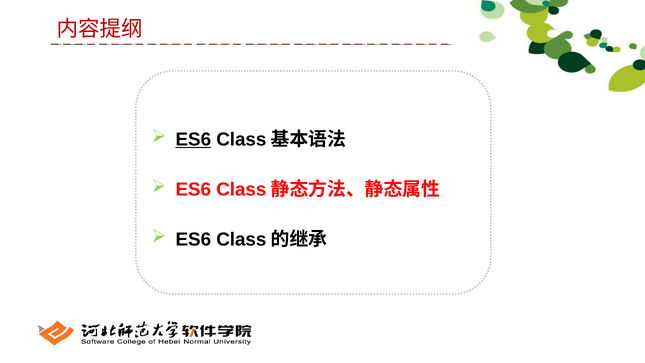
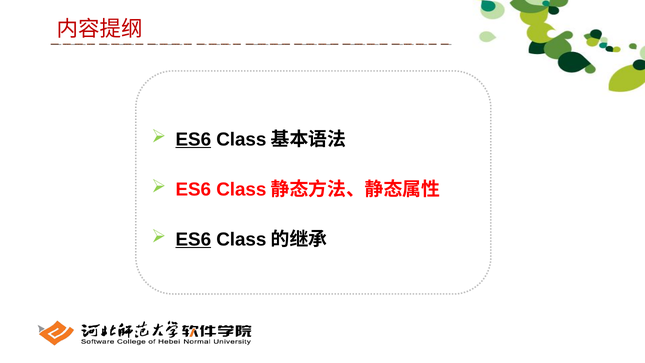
ES6 at (193, 239) underline: none -> present
